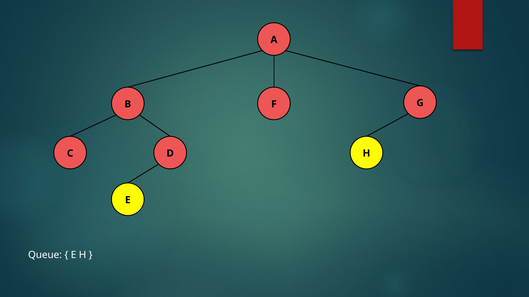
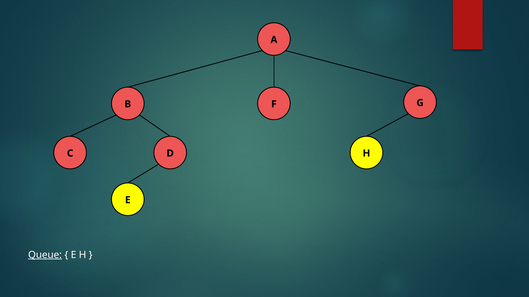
Queue underline: none -> present
